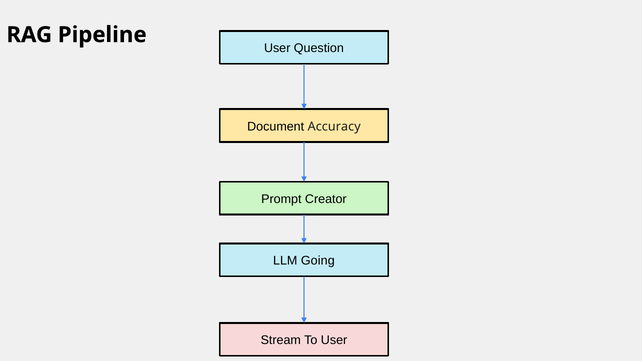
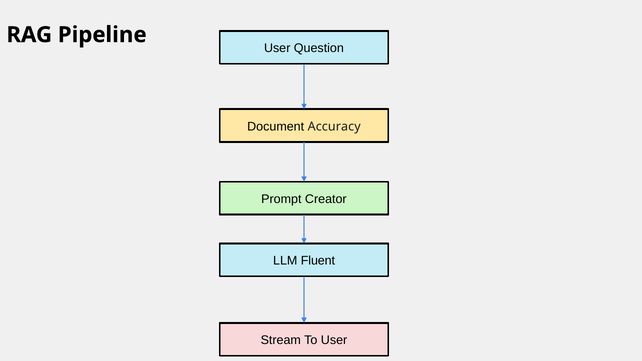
Going: Going -> Fluent
